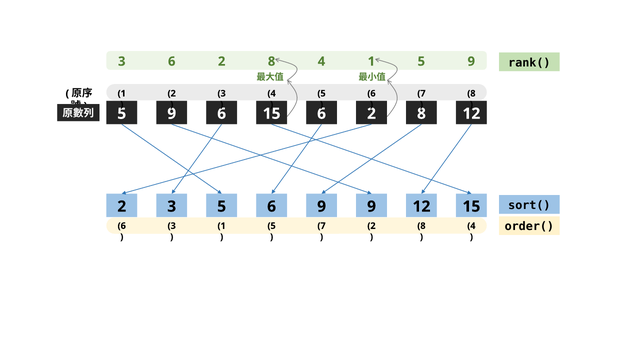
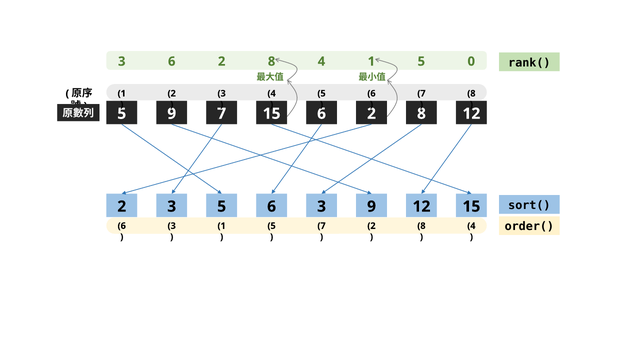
1 5 9: 9 -> 0
9 6: 6 -> 7
6 9: 9 -> 3
